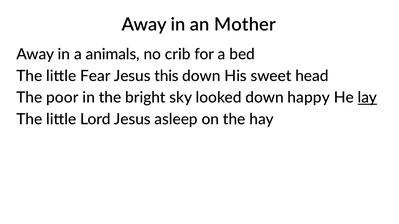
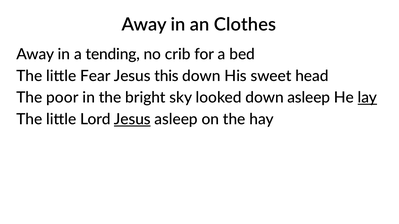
Mother: Mother -> Clothes
animals: animals -> tending
down happy: happy -> asleep
Jesus at (132, 120) underline: none -> present
